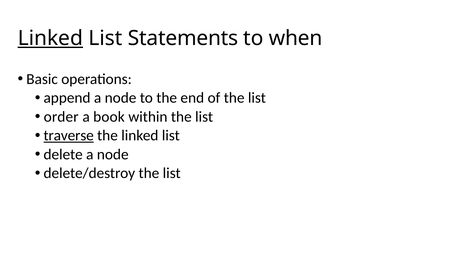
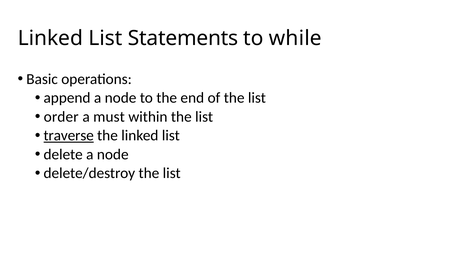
Linked at (50, 38) underline: present -> none
when: when -> while
book: book -> must
